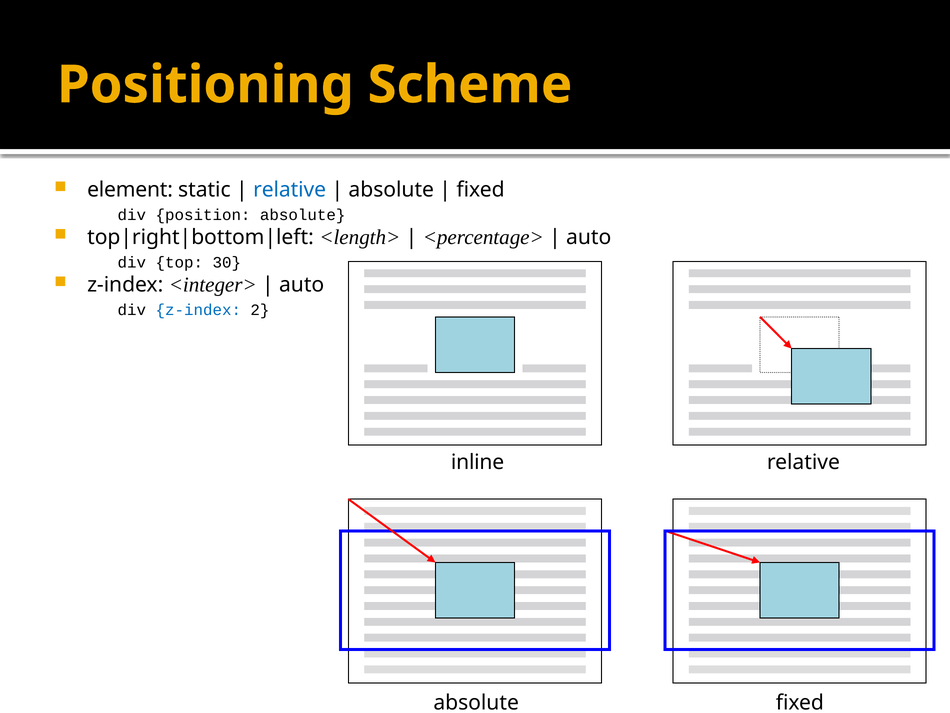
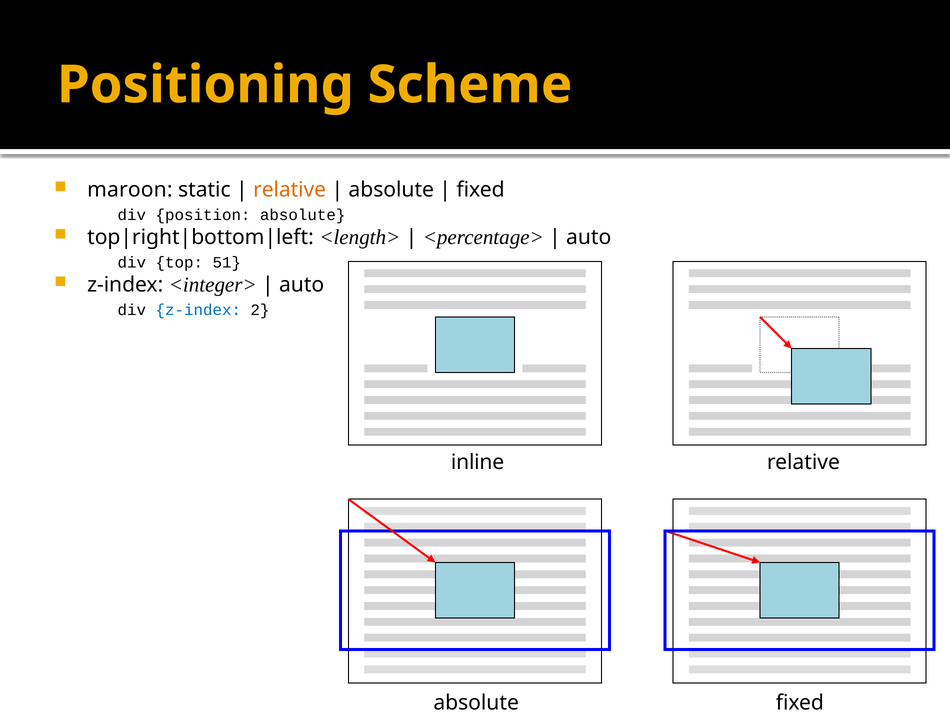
element: element -> maroon
relative at (290, 190) colour: blue -> orange
30: 30 -> 51
